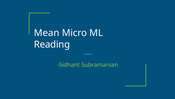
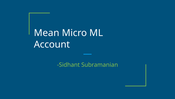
Reading: Reading -> Account
